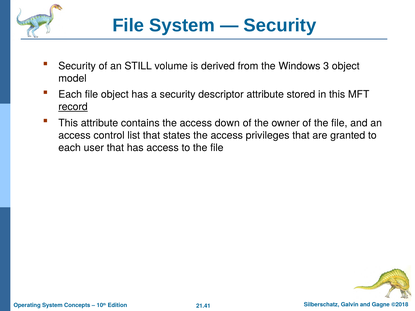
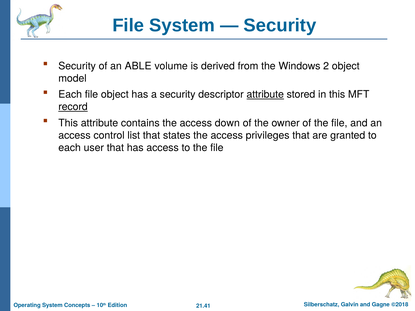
STILL: STILL -> ABLE
3: 3 -> 2
attribute at (265, 95) underline: none -> present
